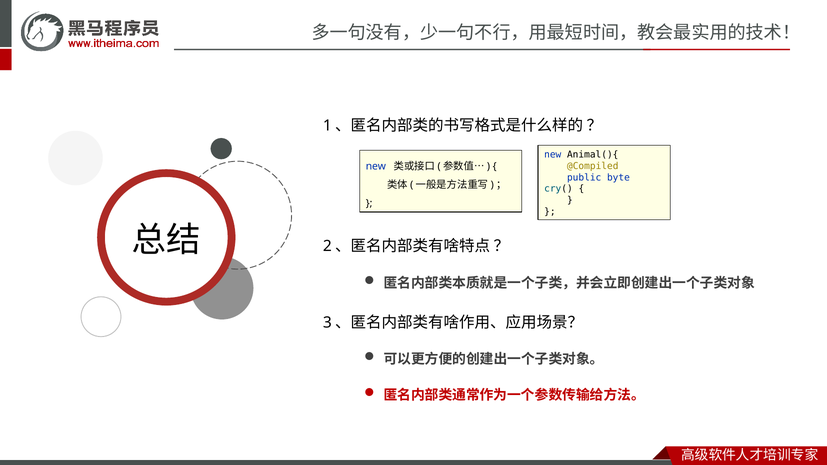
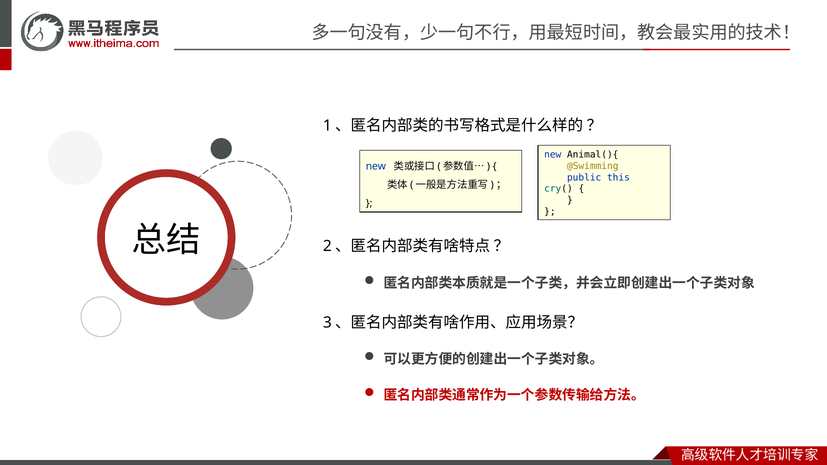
@Compiled: @Compiled -> @Swimming
byte: byte -> this
